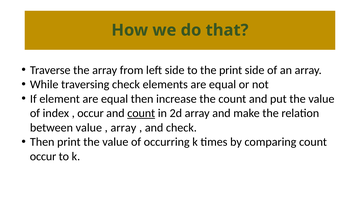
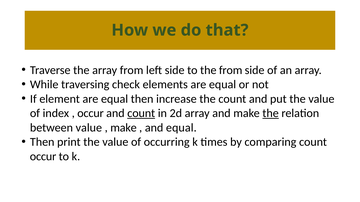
the print: print -> from
the at (271, 113) underline: none -> present
array at (123, 128): array -> make
and check: check -> equal
